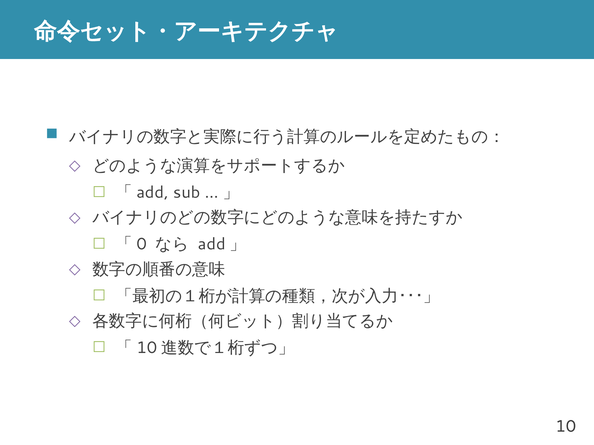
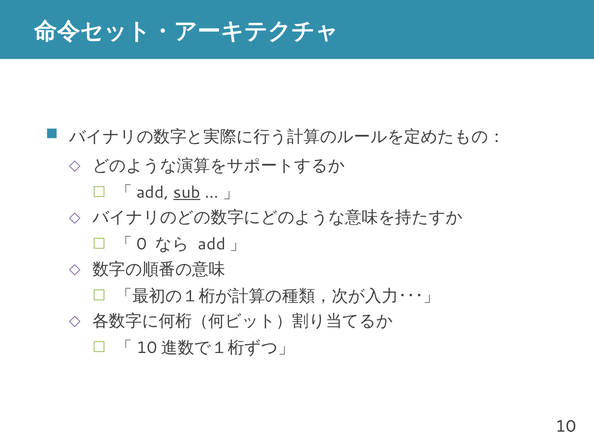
sub underline: none -> present
